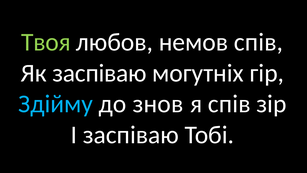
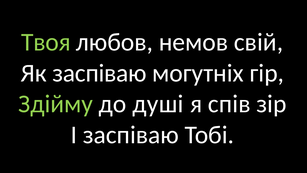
немов спів: спів -> свій
Здійму colour: light blue -> light green
знов: знов -> душі
